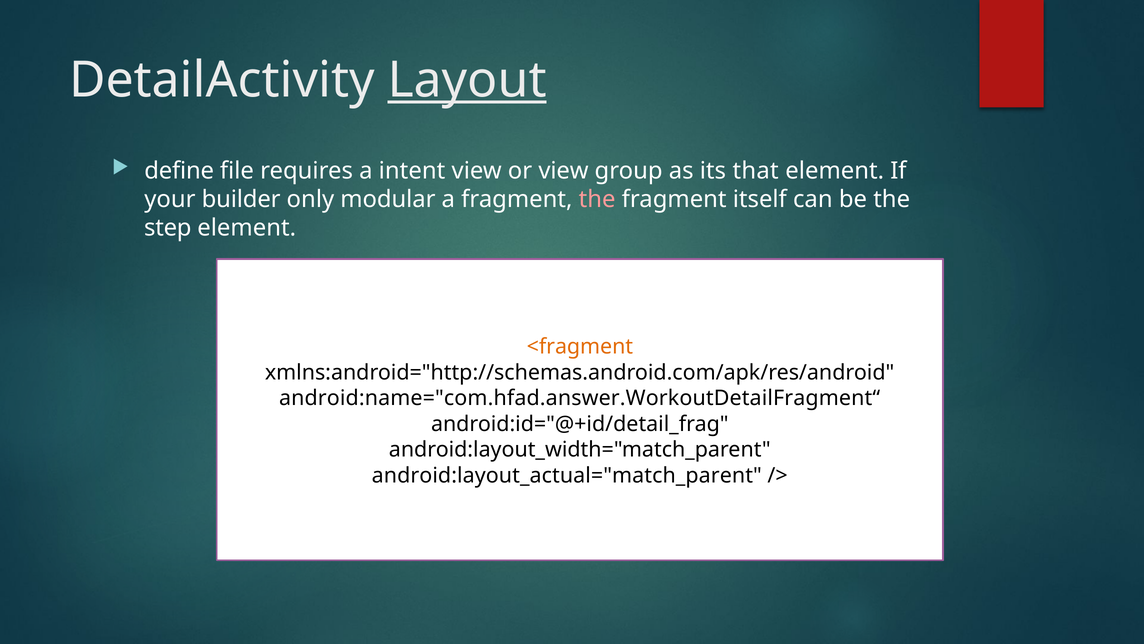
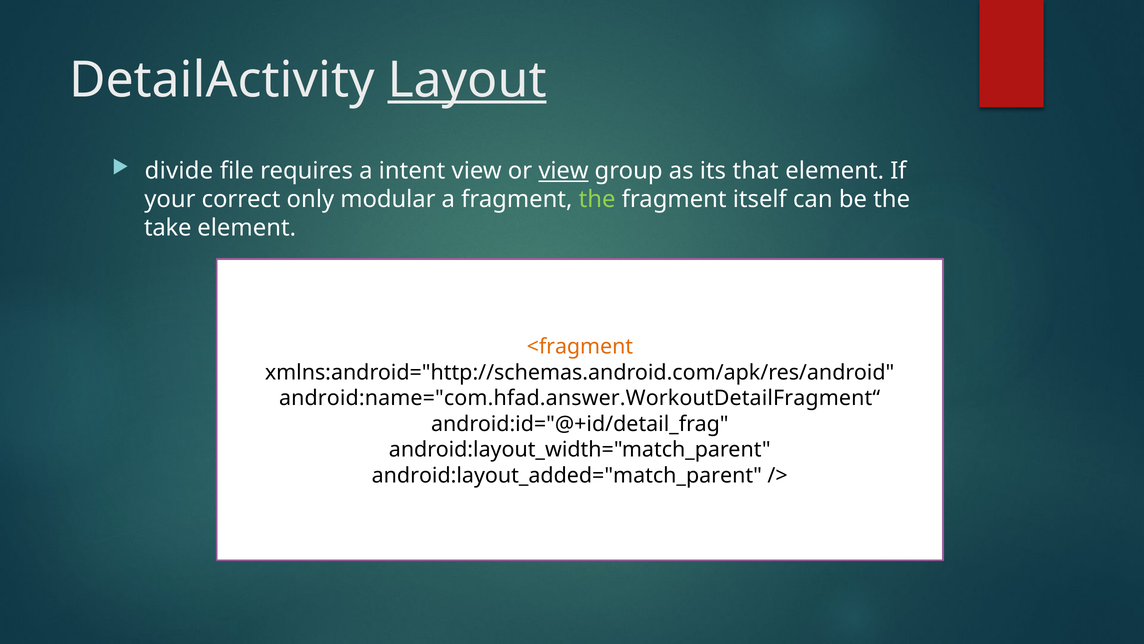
define: define -> divide
view at (563, 171) underline: none -> present
builder: builder -> correct
the at (597, 199) colour: pink -> light green
step: step -> take
android:layout_actual="match_parent: android:layout_actual="match_parent -> android:layout_added="match_parent
